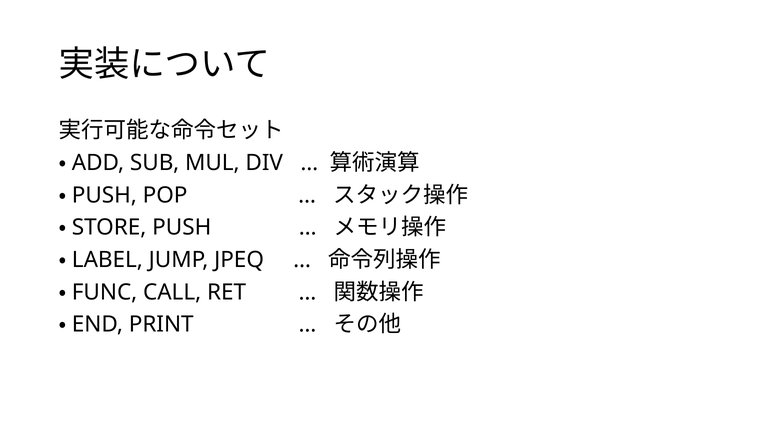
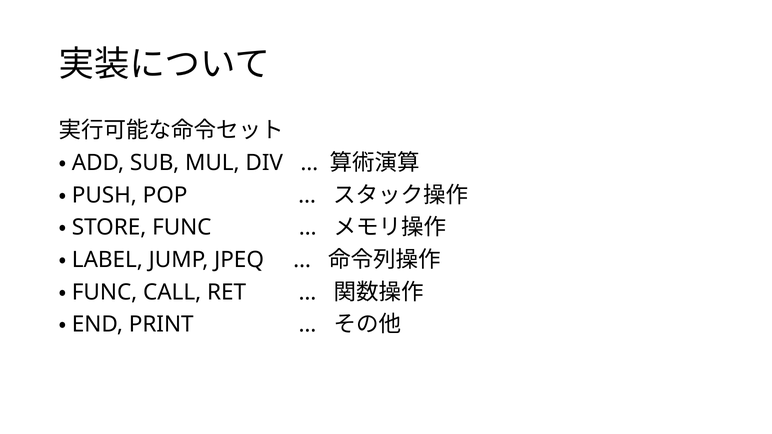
PUSH at (182, 228): PUSH -> FUNC
